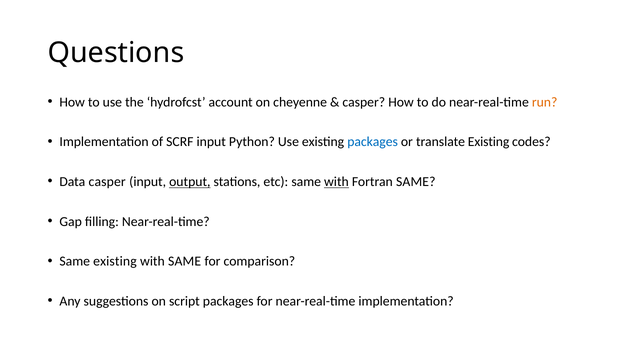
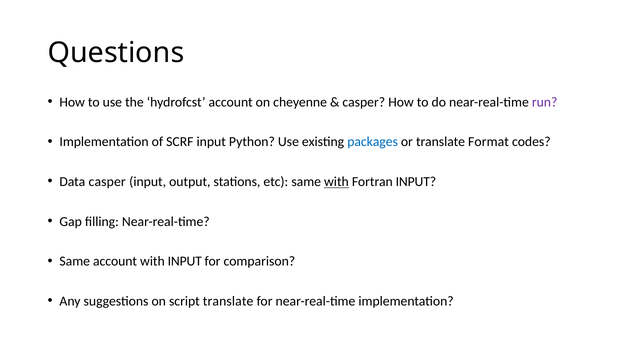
run colour: orange -> purple
translate Existing: Existing -> Format
output underline: present -> none
Fortran SAME: SAME -> INPUT
Same existing: existing -> account
with SAME: SAME -> INPUT
script packages: packages -> translate
